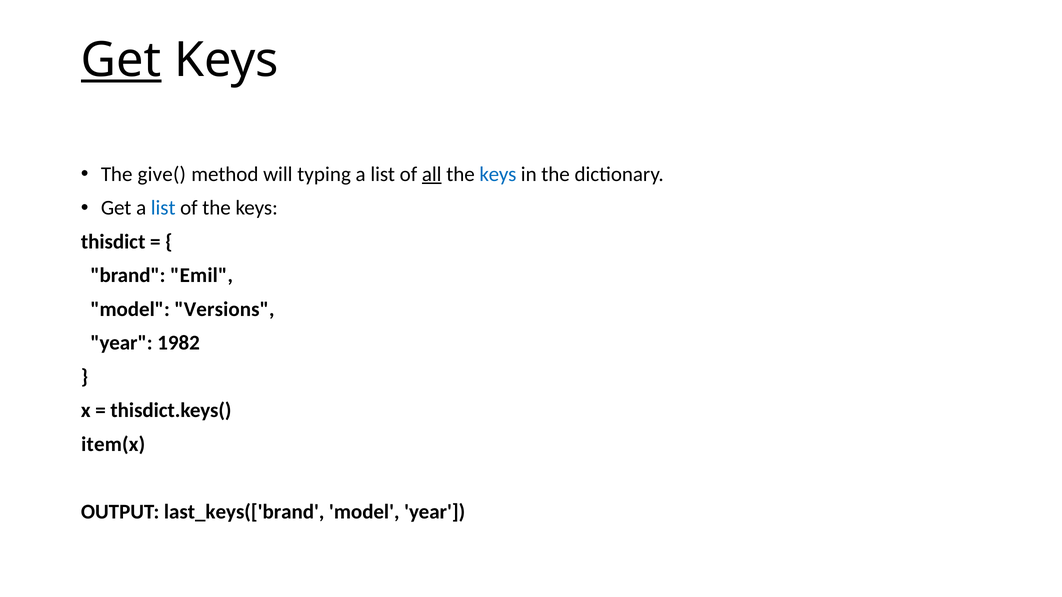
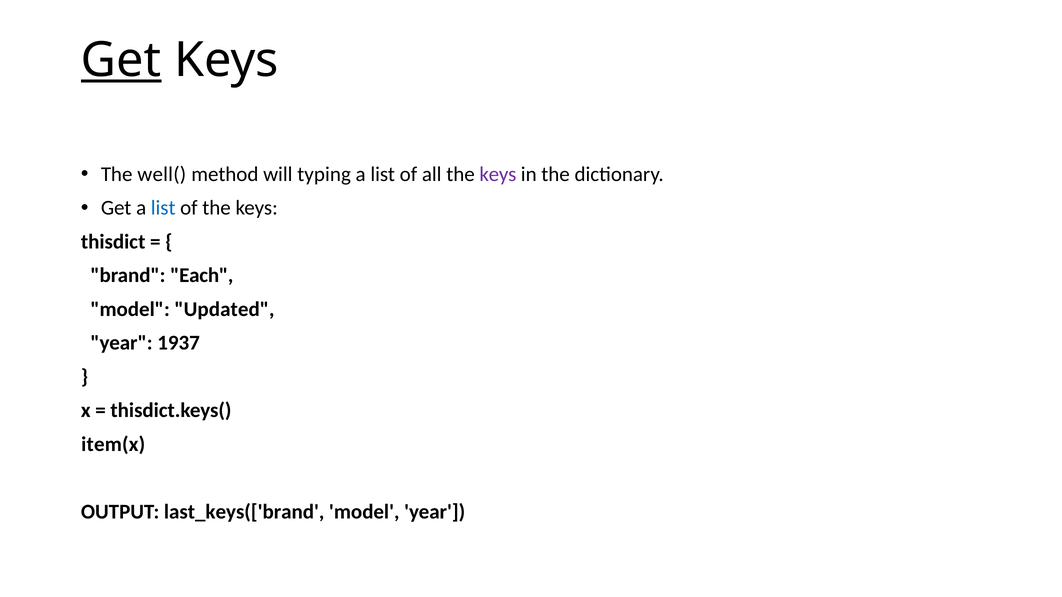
give(: give( -> well(
all underline: present -> none
keys at (498, 174) colour: blue -> purple
Emil: Emil -> Each
Versions: Versions -> Updated
1982: 1982 -> 1937
